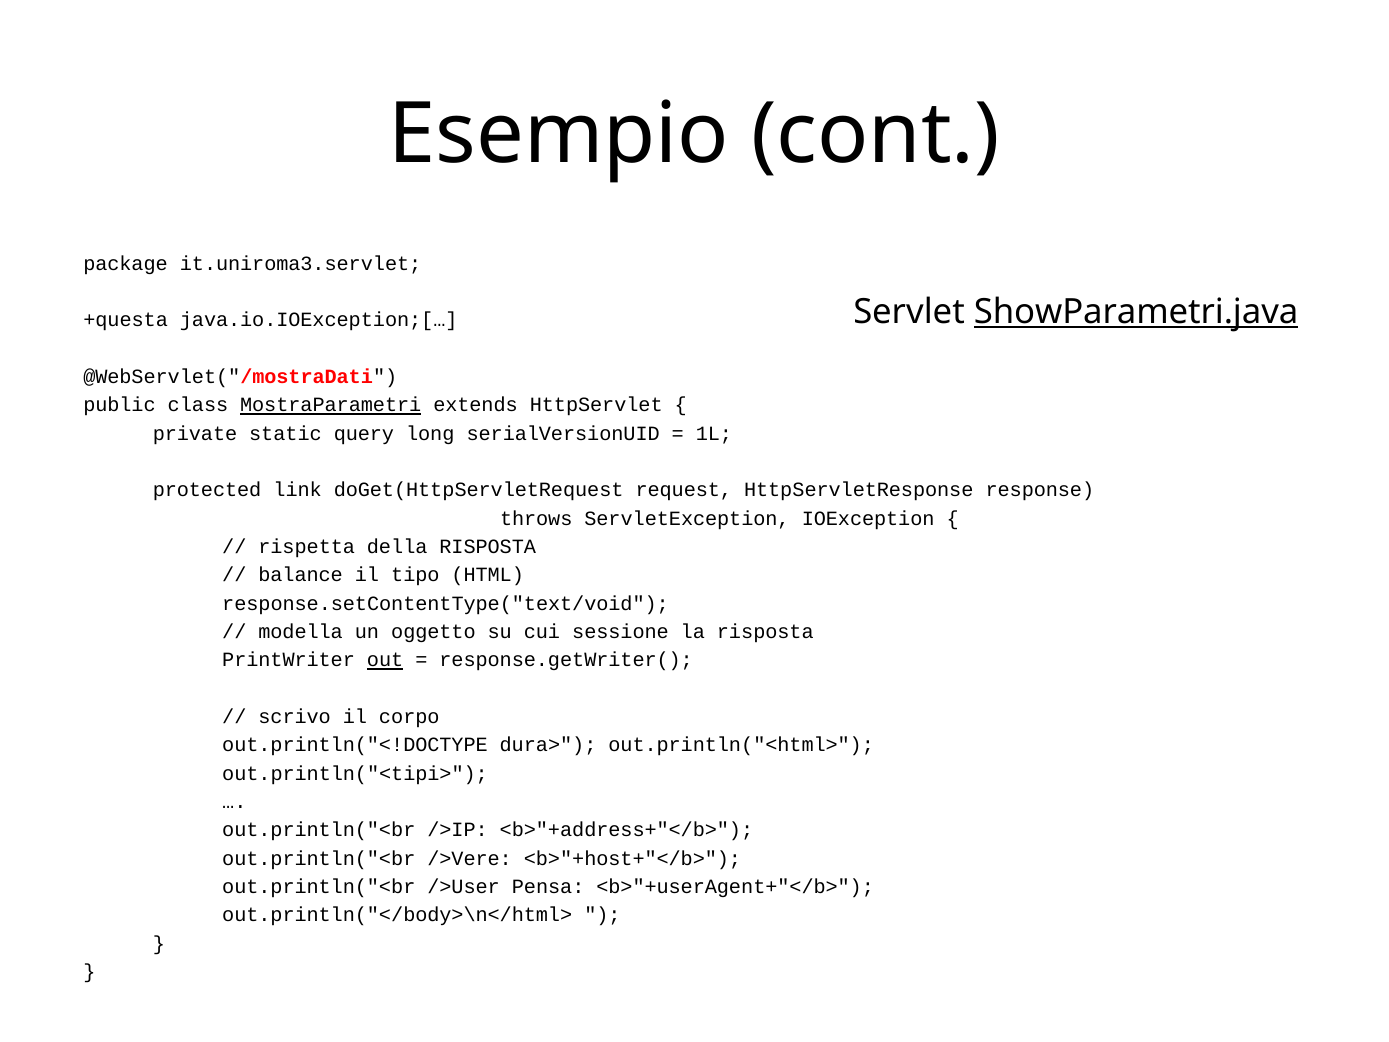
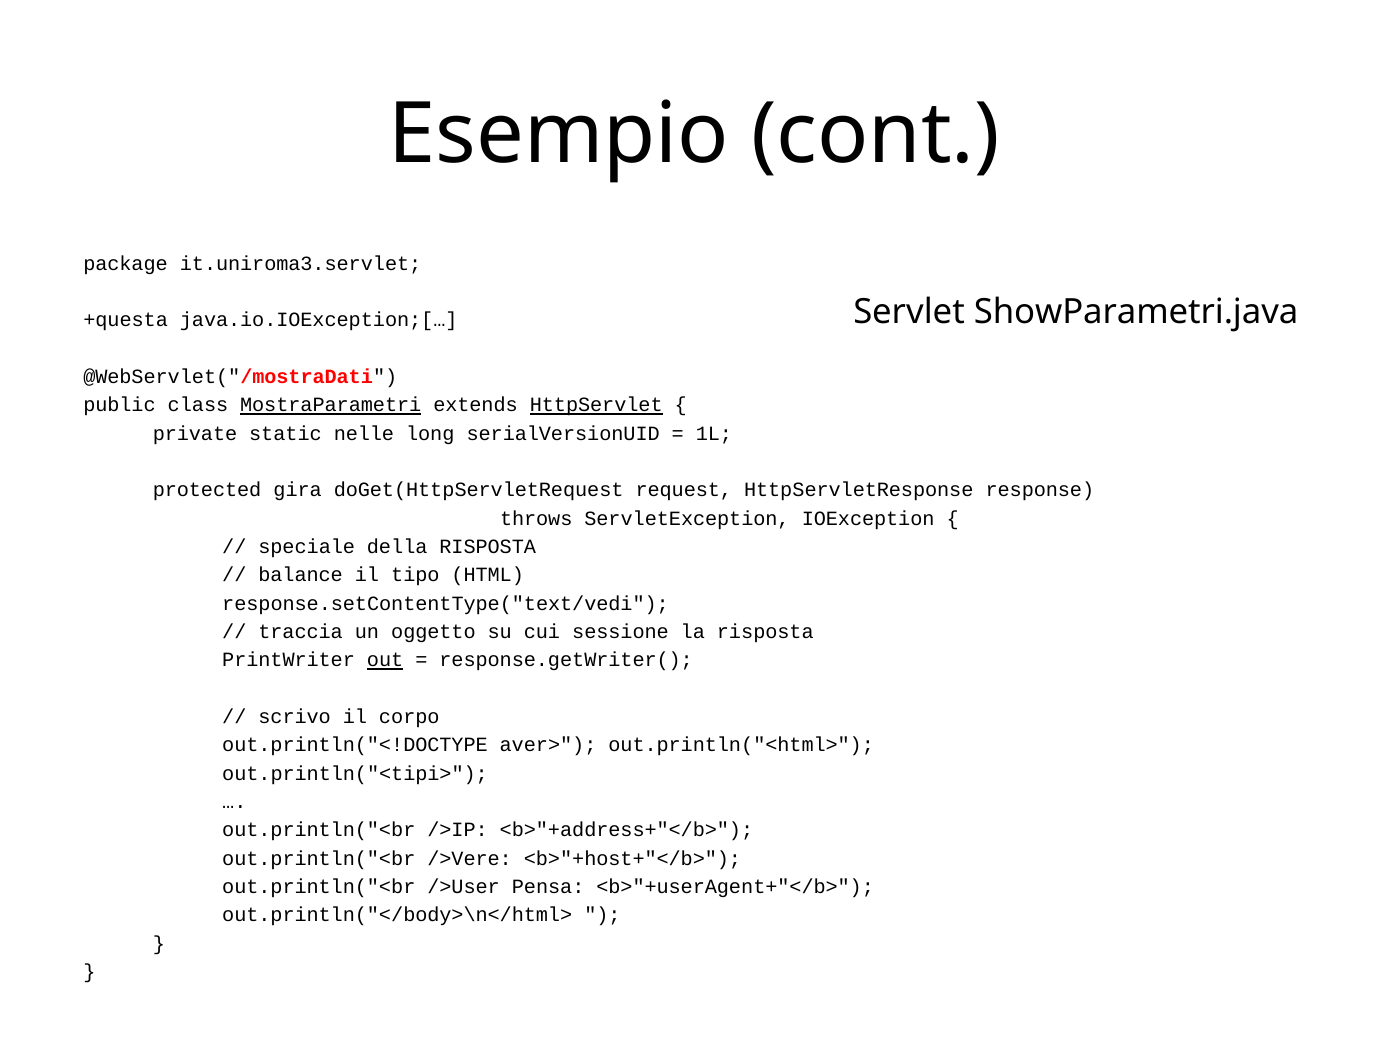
ShowParametri.java underline: present -> none
HttpServlet underline: none -> present
query: query -> nelle
link: link -> gira
rispetta: rispetta -> speciale
response.setContentType("text/void: response.setContentType("text/void -> response.setContentType("text/vedi
modella: modella -> traccia
dura>: dura> -> aver>
